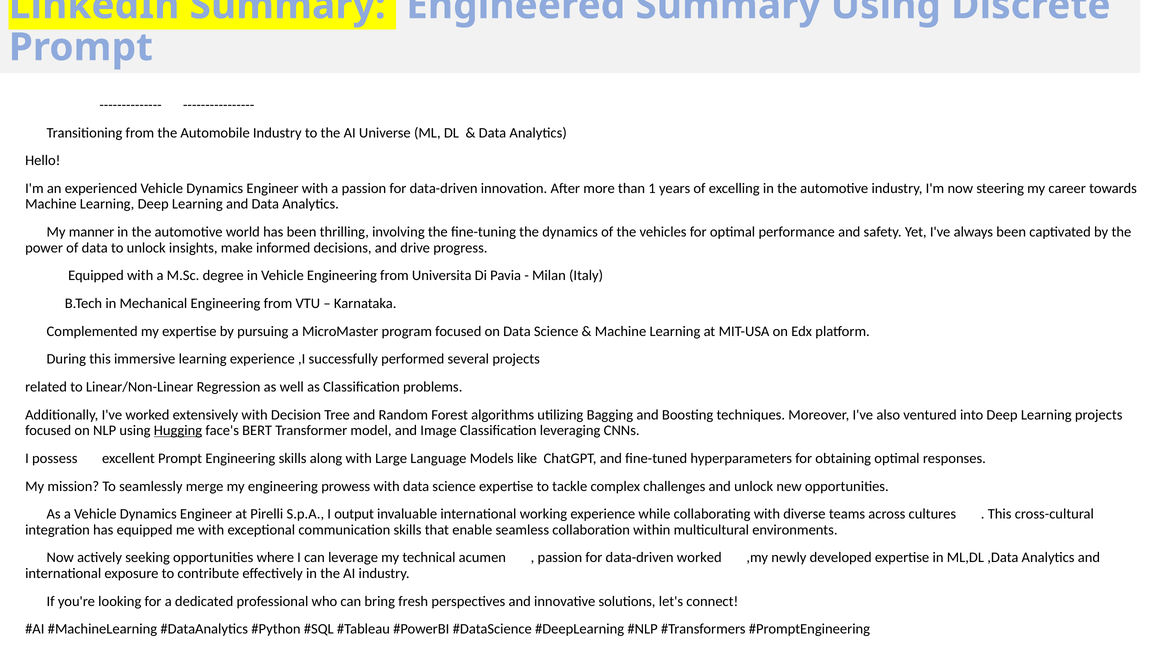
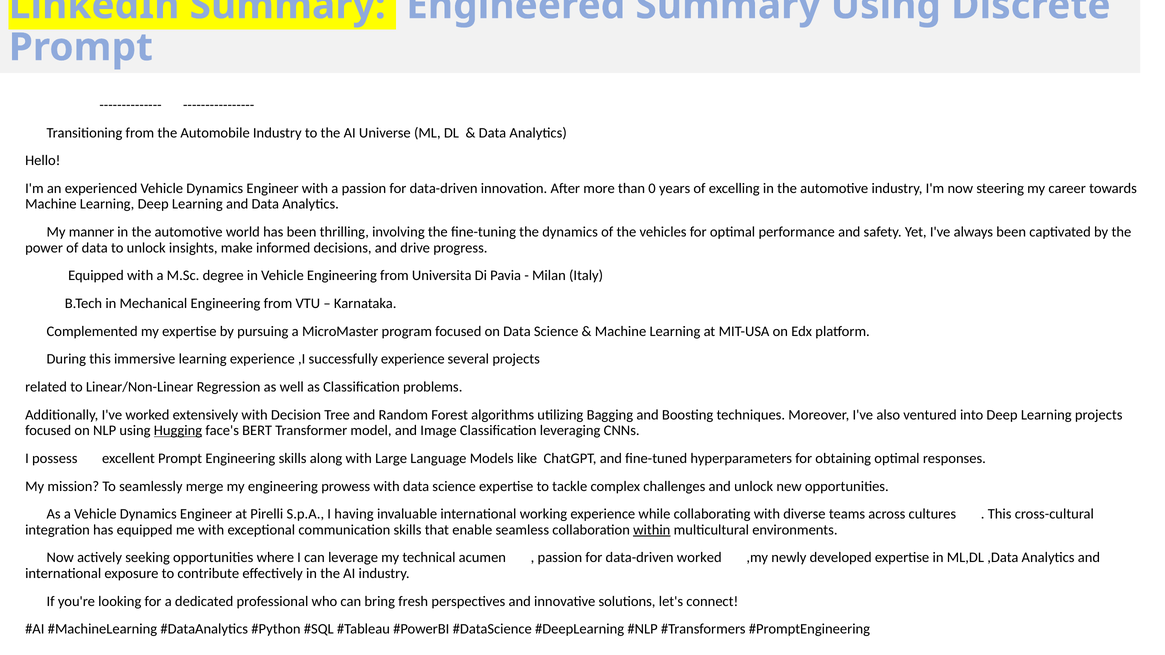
1: 1 -> 0
successfully performed: performed -> experience
output: output -> having
within underline: none -> present
